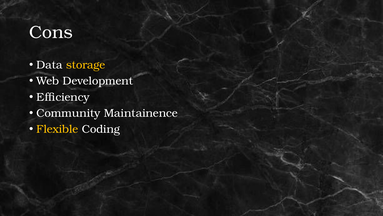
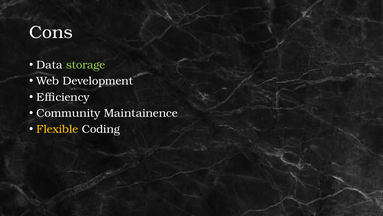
storage colour: yellow -> light green
